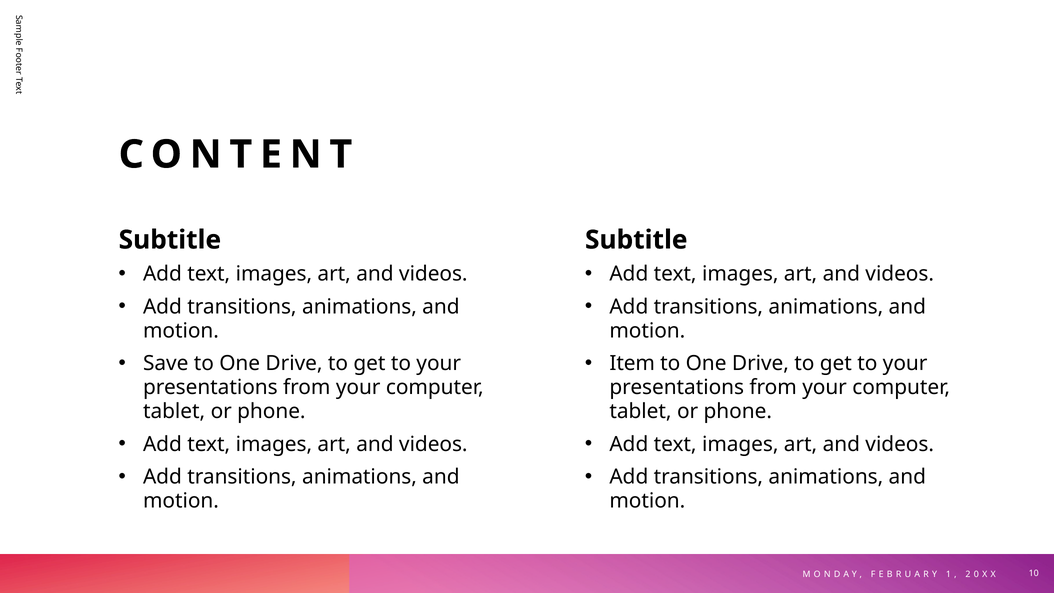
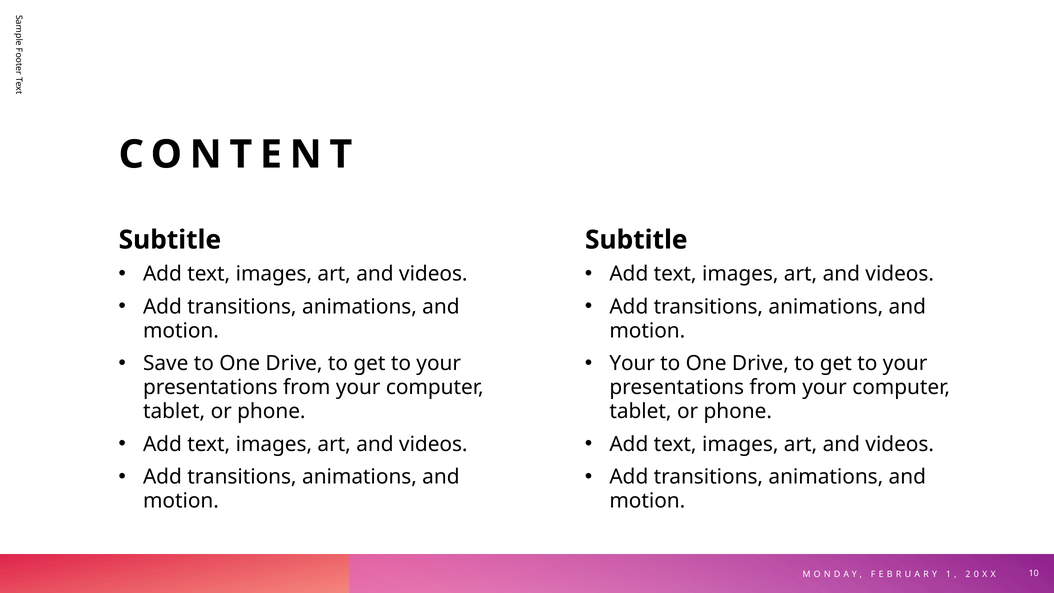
Item at (632, 363): Item -> Your
